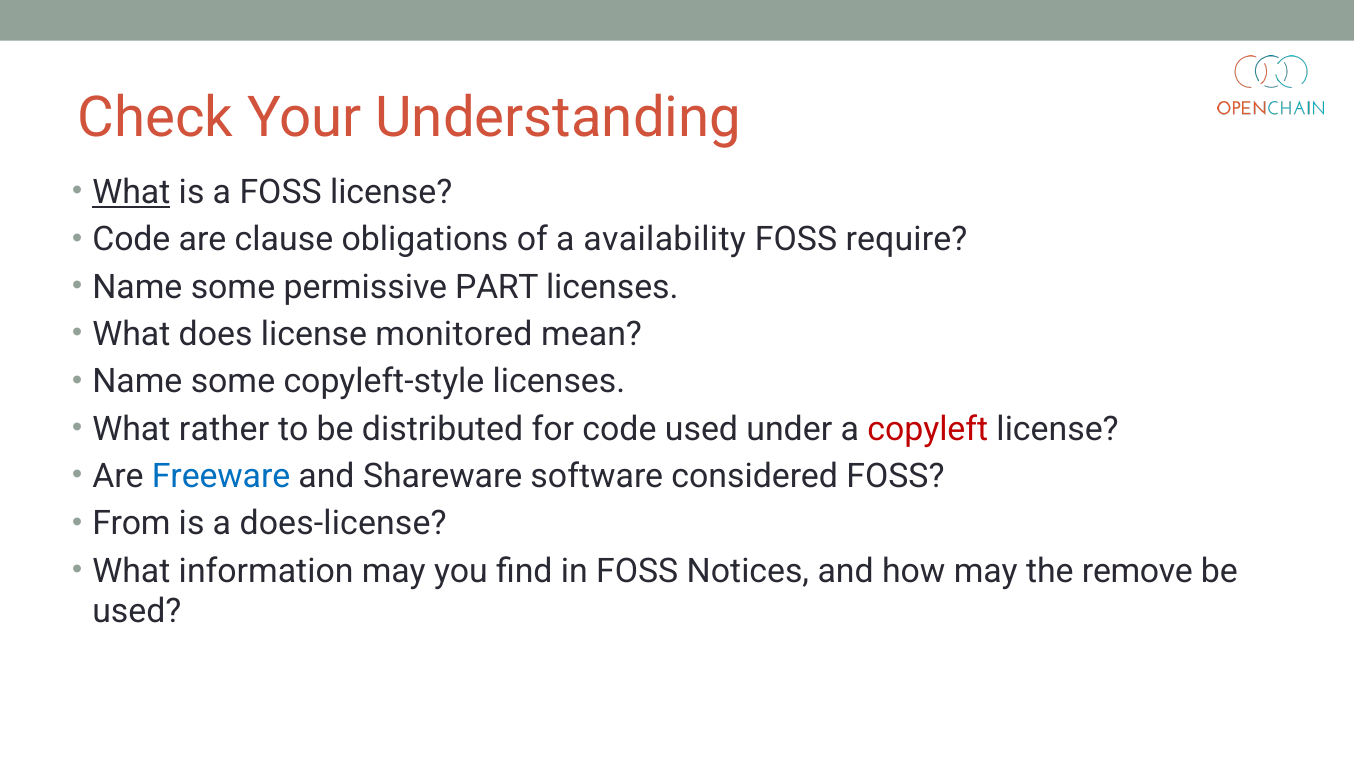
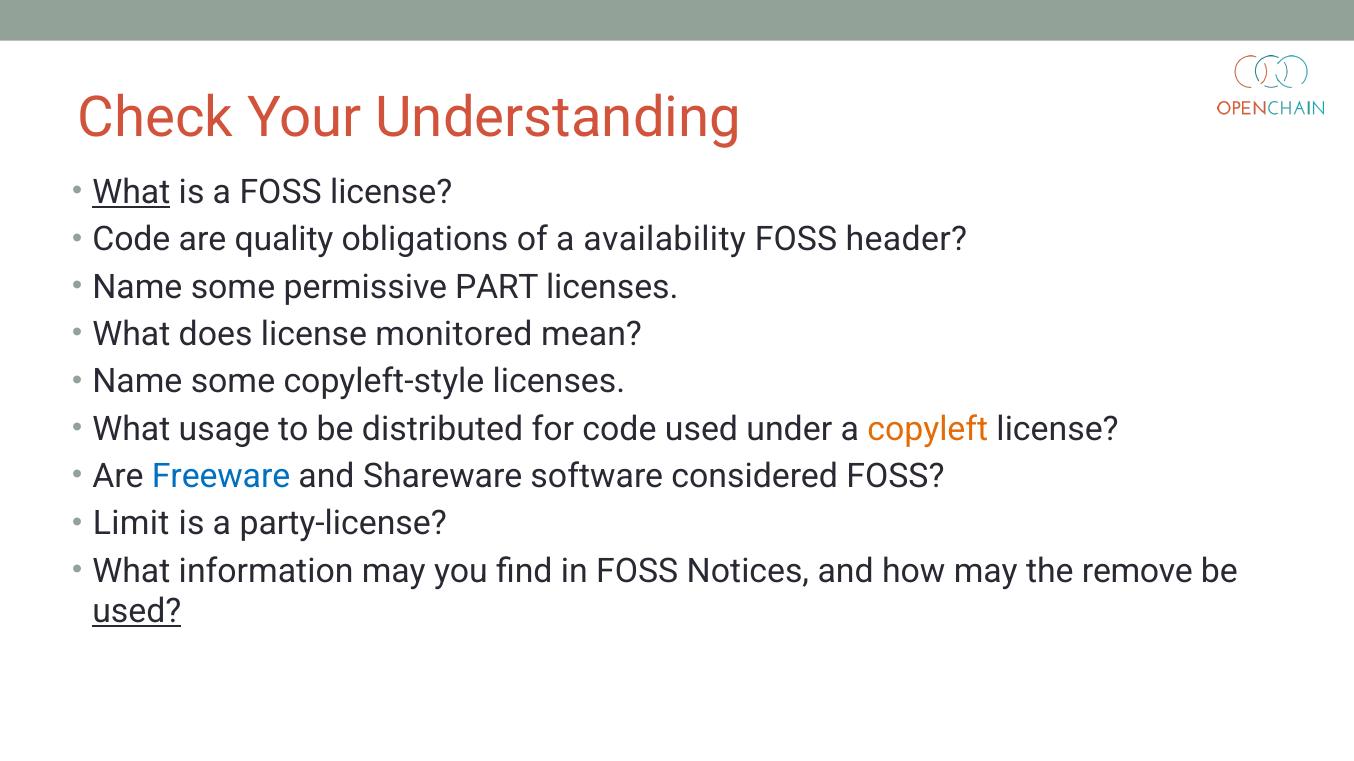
clause: clause -> quality
require: require -> header
rather: rather -> usage
copyleft colour: red -> orange
From: From -> Limit
does-license: does-license -> party-license
used at (137, 612) underline: none -> present
